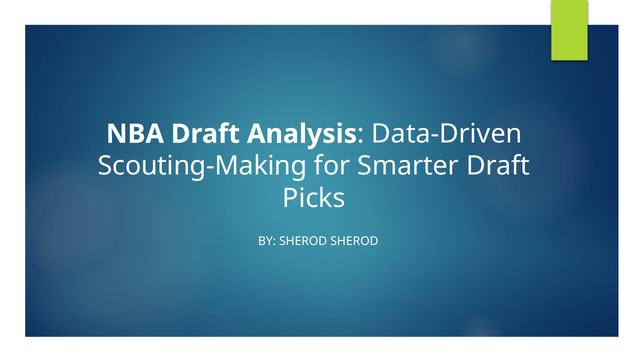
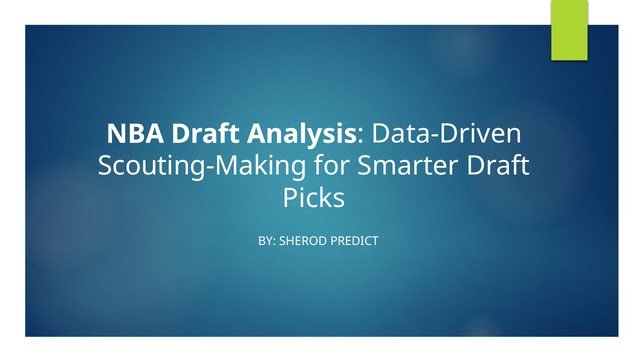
SHEROD SHEROD: SHEROD -> PREDICT
